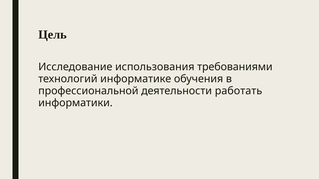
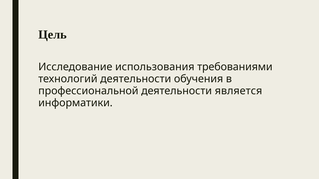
технологий информатике: информатике -> деятельности
работать: работать -> является
